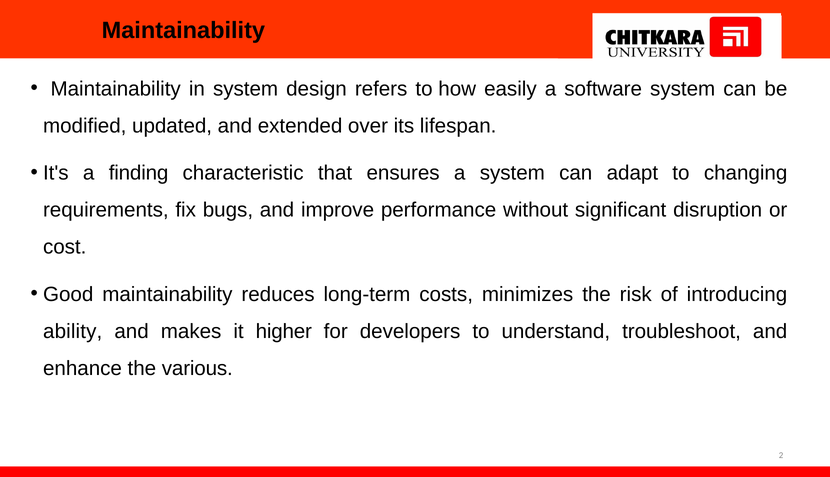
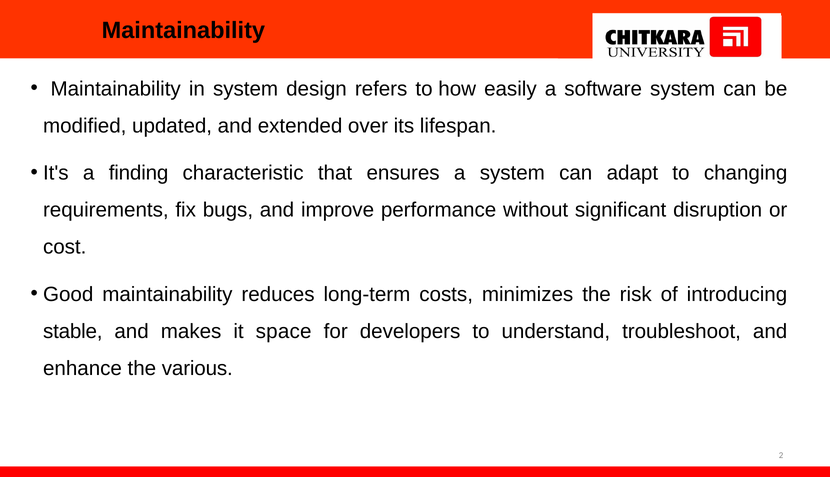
ability: ability -> stable
higher: higher -> space
